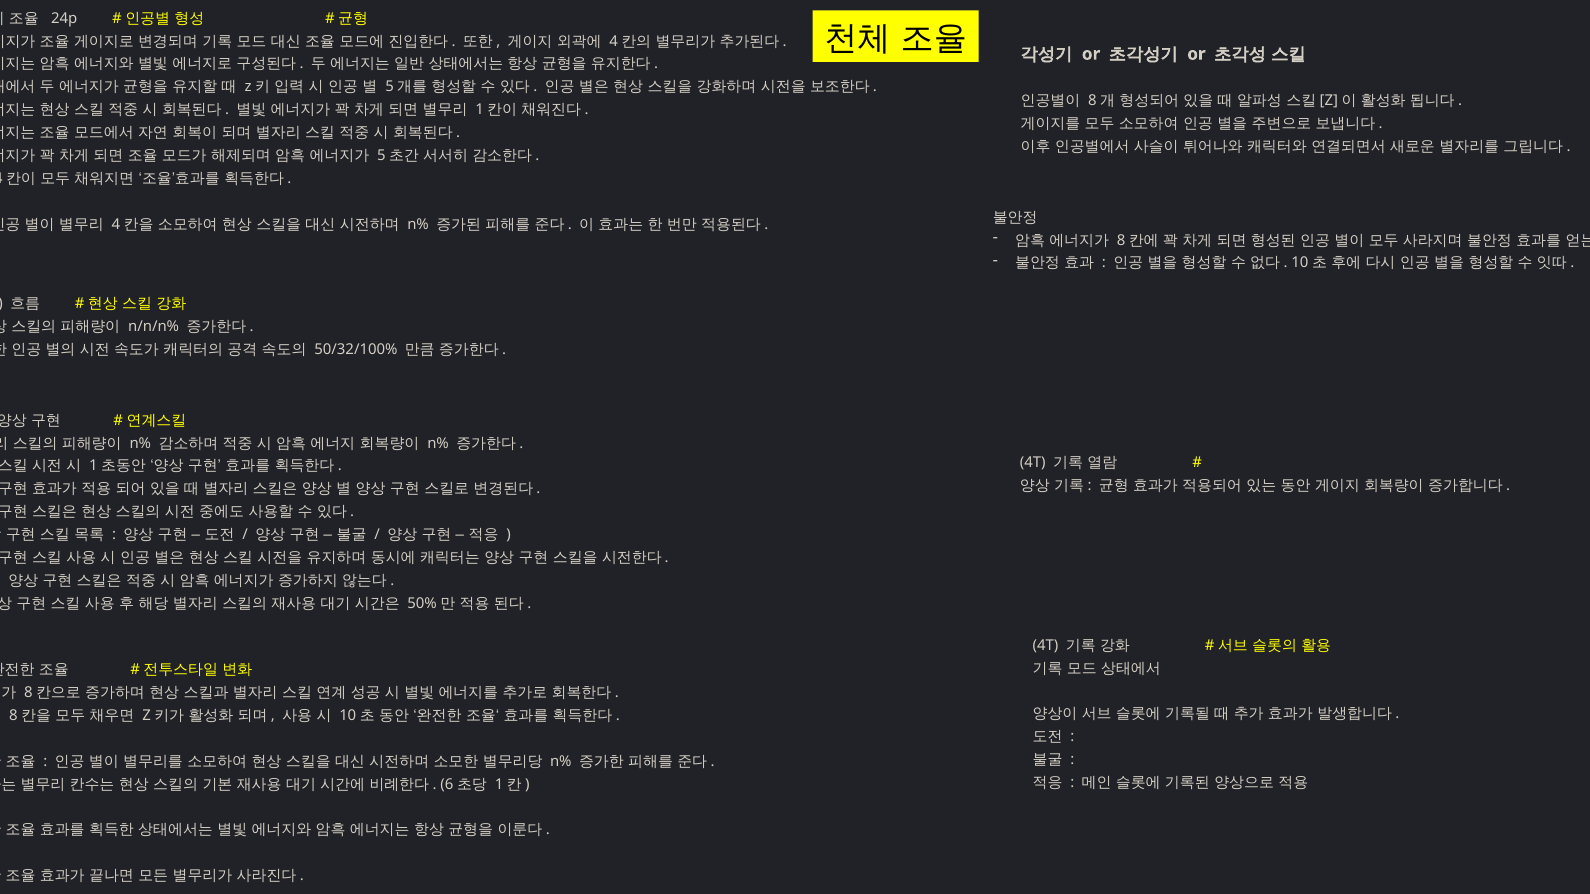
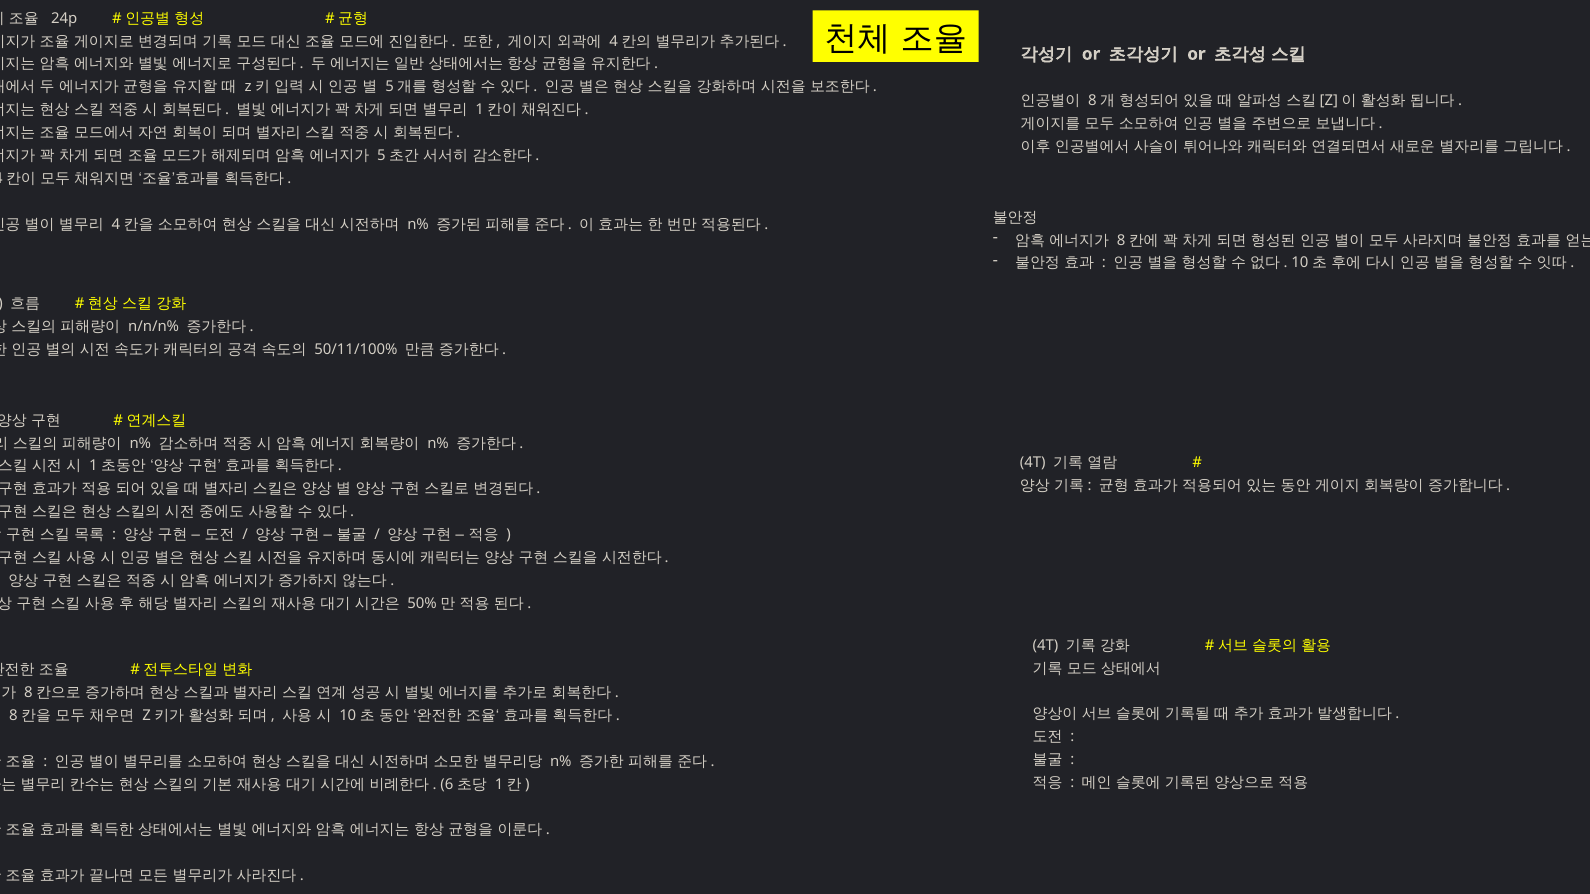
50/32/100%: 50/32/100% -> 50/11/100%
